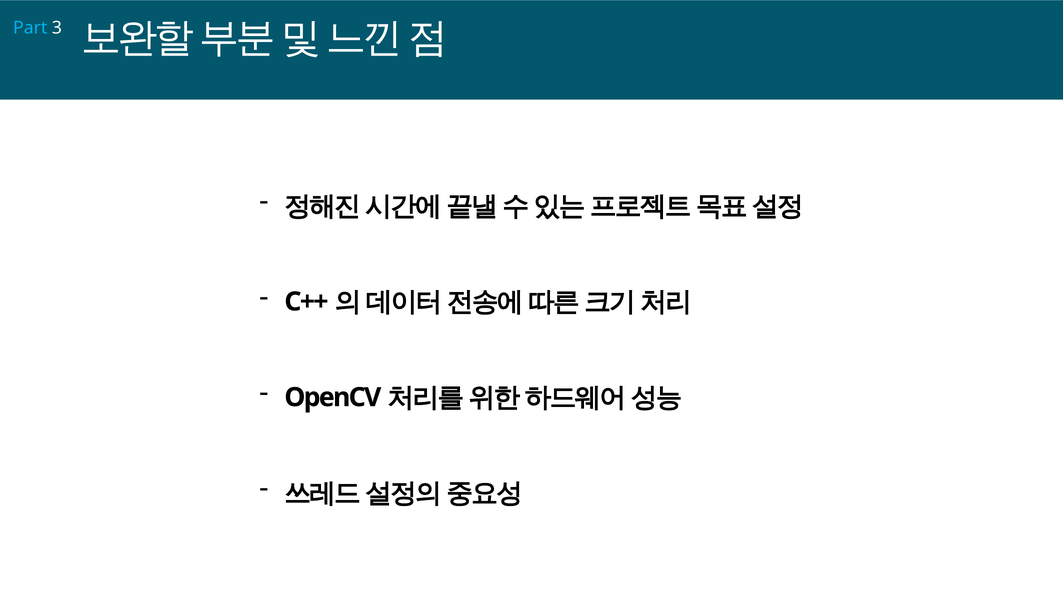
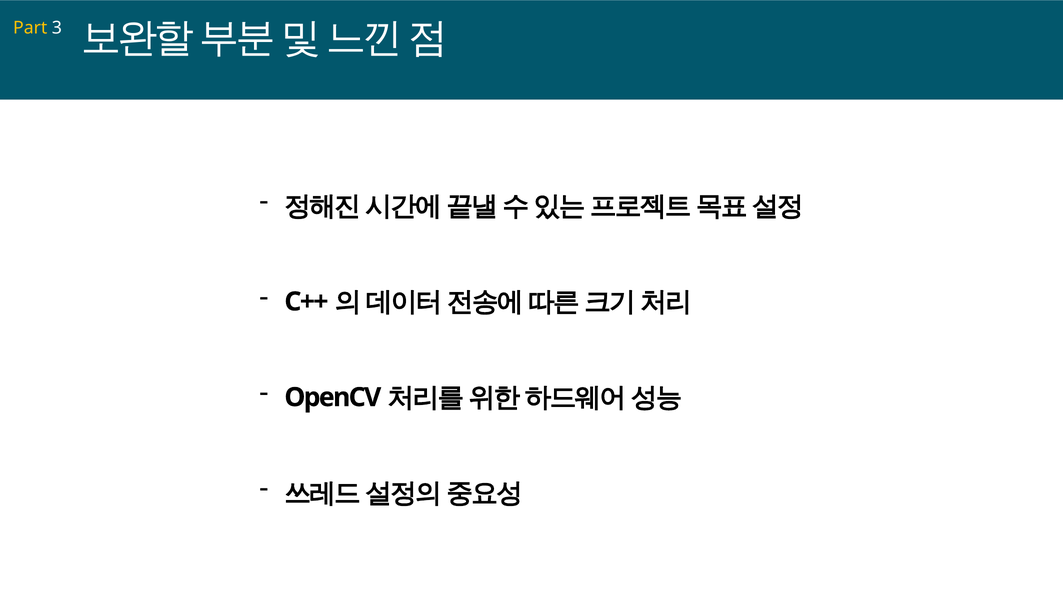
Part colour: light blue -> yellow
